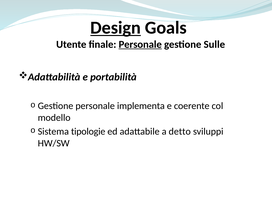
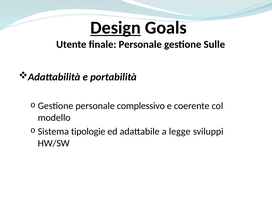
Personale at (140, 44) underline: present -> none
implementa: implementa -> complessivo
detto: detto -> legge
